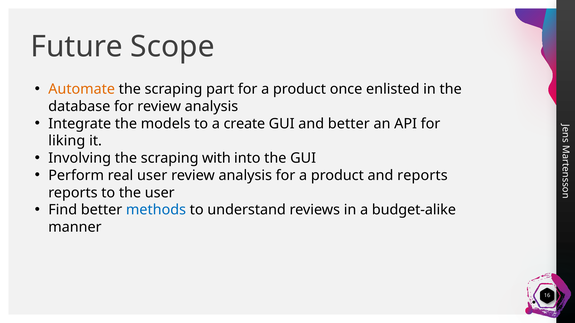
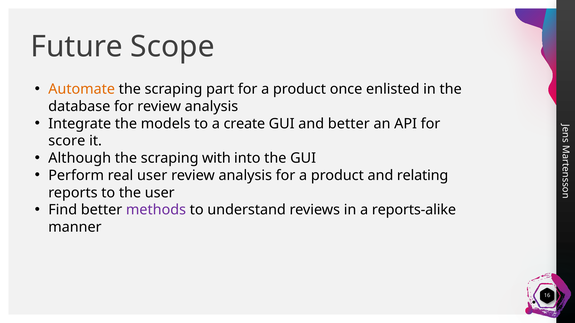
liking: liking -> score
Involving: Involving -> Although
and reports: reports -> relating
methods colour: blue -> purple
budget-alike: budget-alike -> reports-alike
